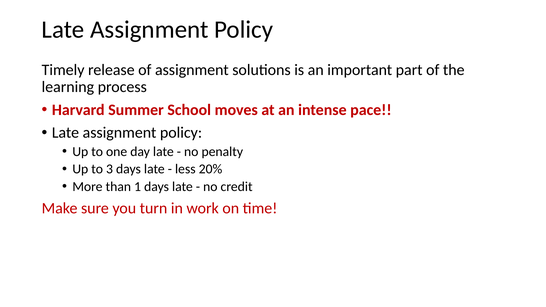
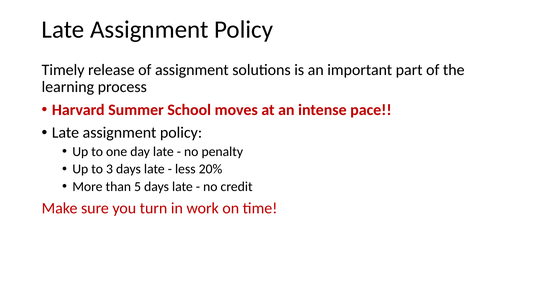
1: 1 -> 5
